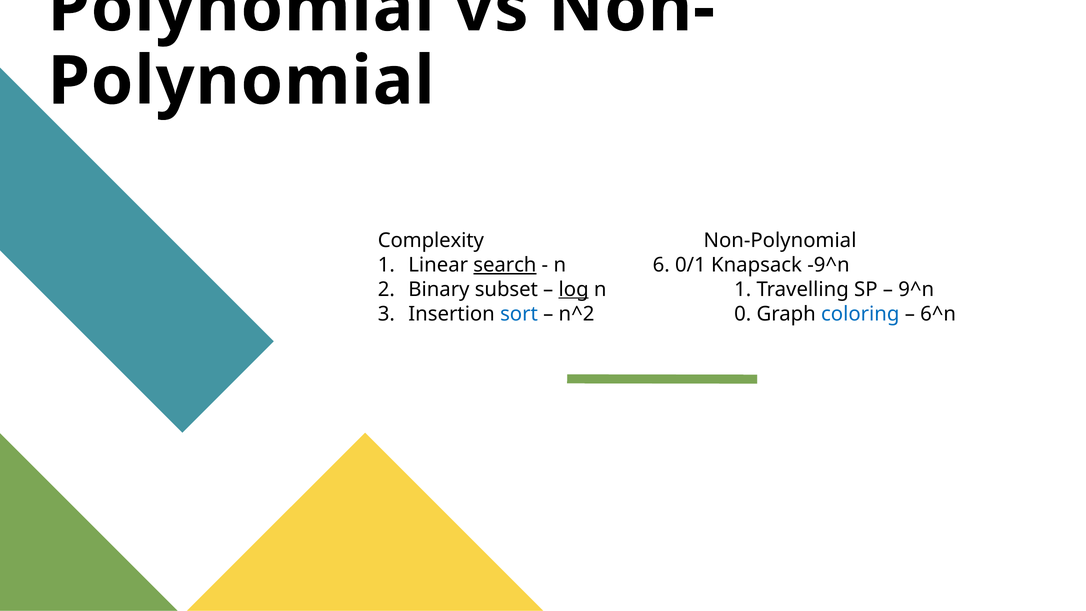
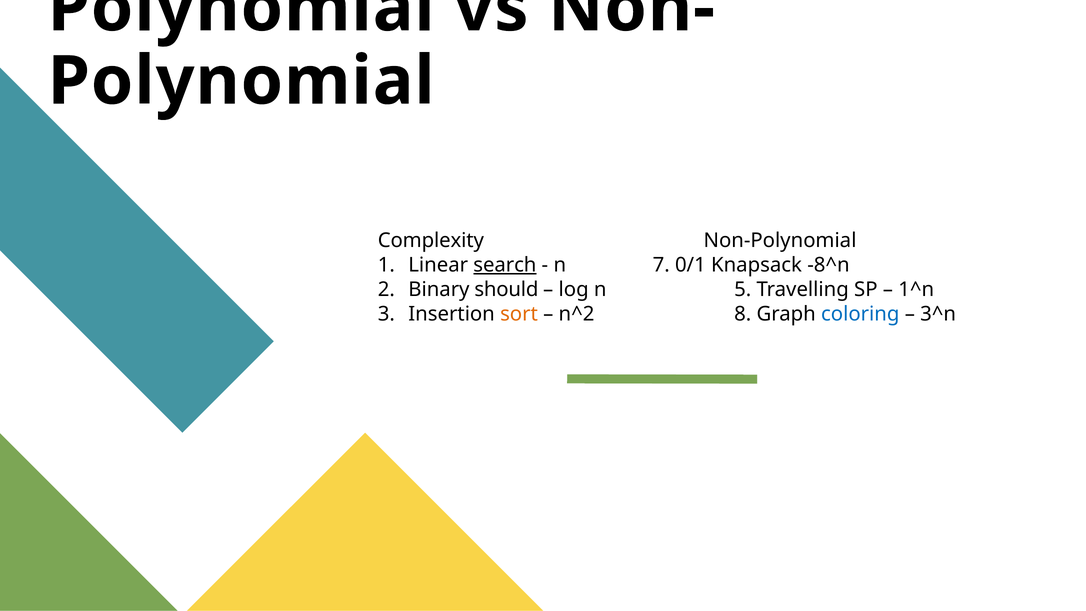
6: 6 -> 7
-9^n: -9^n -> -8^n
subset: subset -> should
log underline: present -> none
n 1: 1 -> 5
9^n: 9^n -> 1^n
sort colour: blue -> orange
0: 0 -> 8
6^n: 6^n -> 3^n
